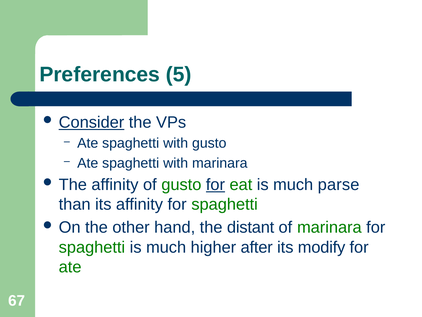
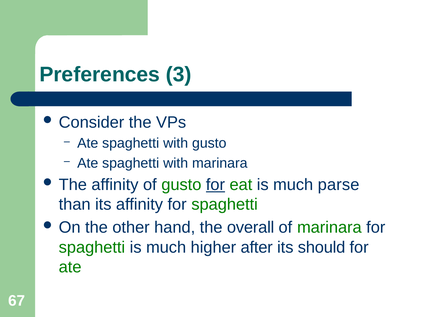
5: 5 -> 3
Consider underline: present -> none
distant: distant -> overall
modify: modify -> should
